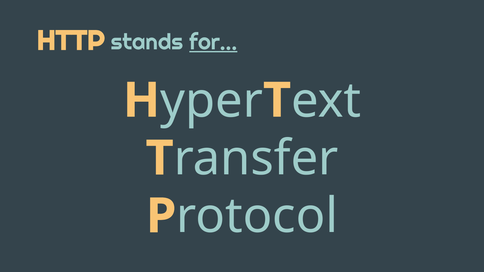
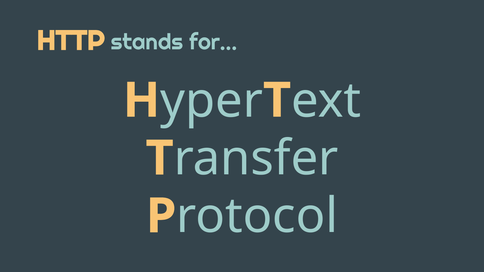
for… underline: present -> none
